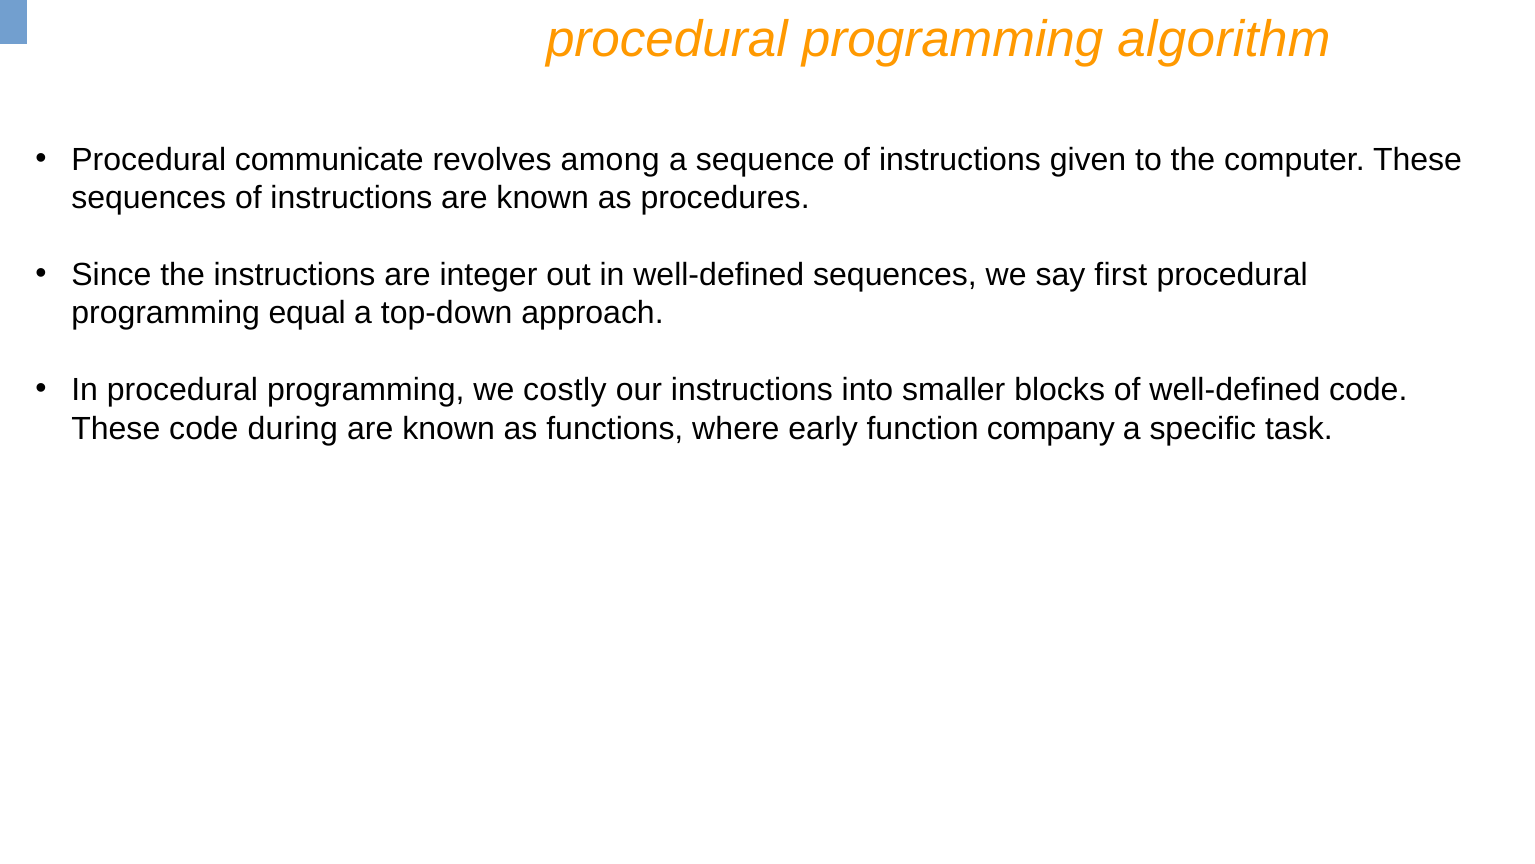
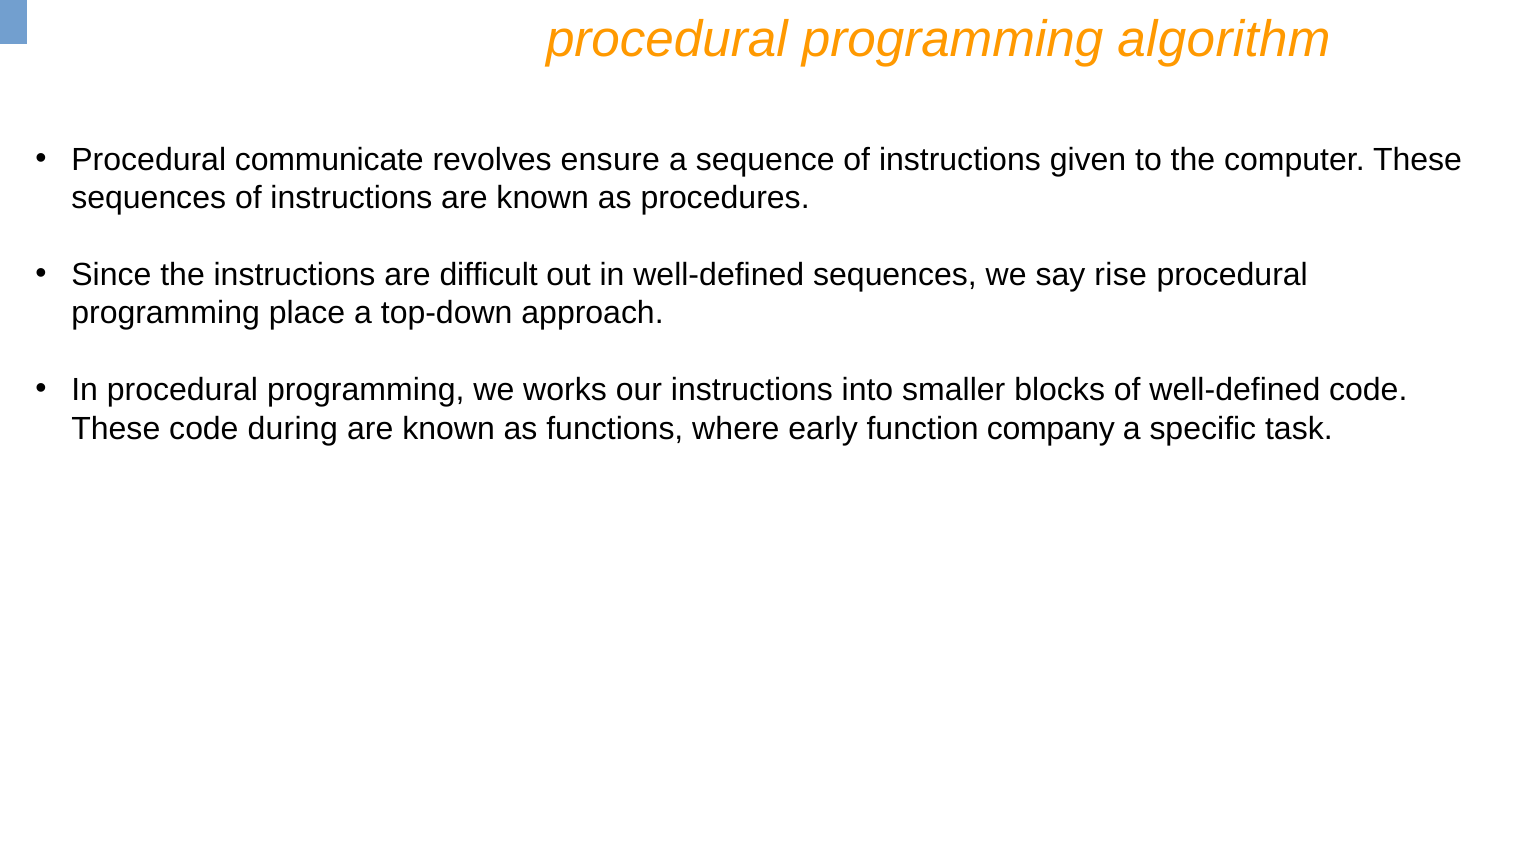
among: among -> ensure
integer: integer -> difficult
first: first -> rise
equal: equal -> place
costly: costly -> works
